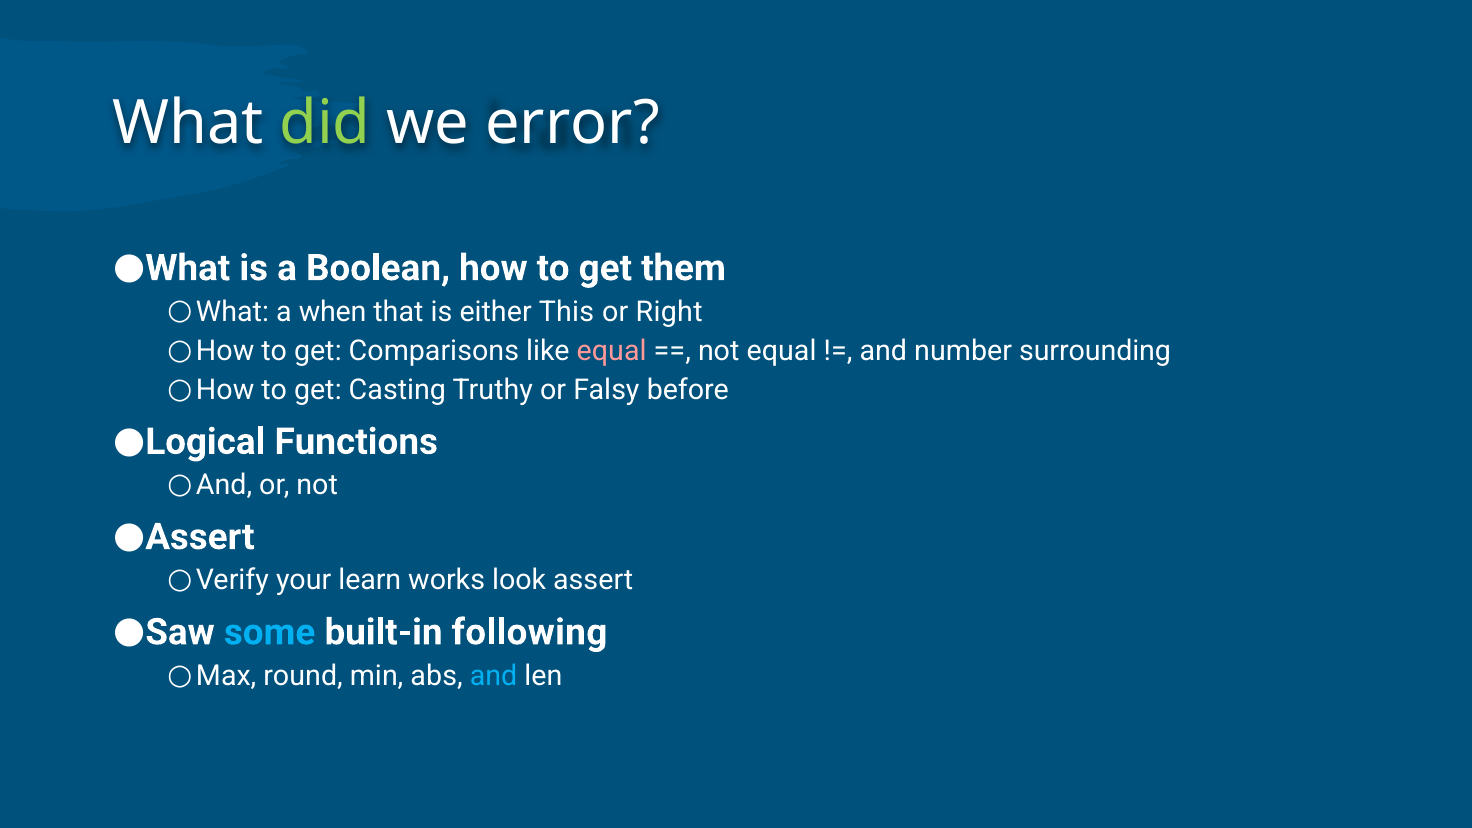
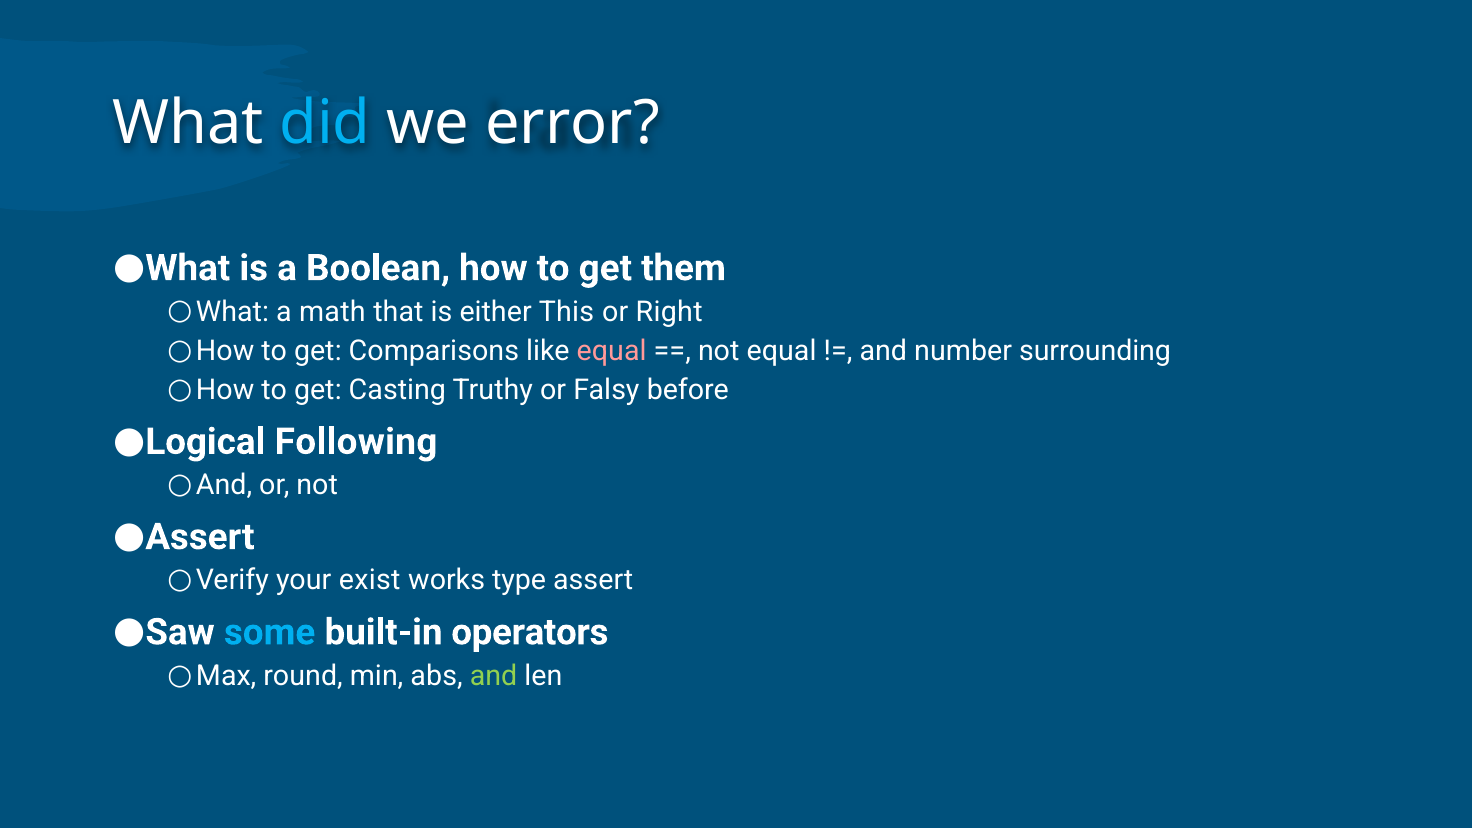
did colour: light green -> light blue
when: when -> math
Functions: Functions -> Following
learn: learn -> exist
look: look -> type
following: following -> operators
and at (494, 676) colour: light blue -> light green
